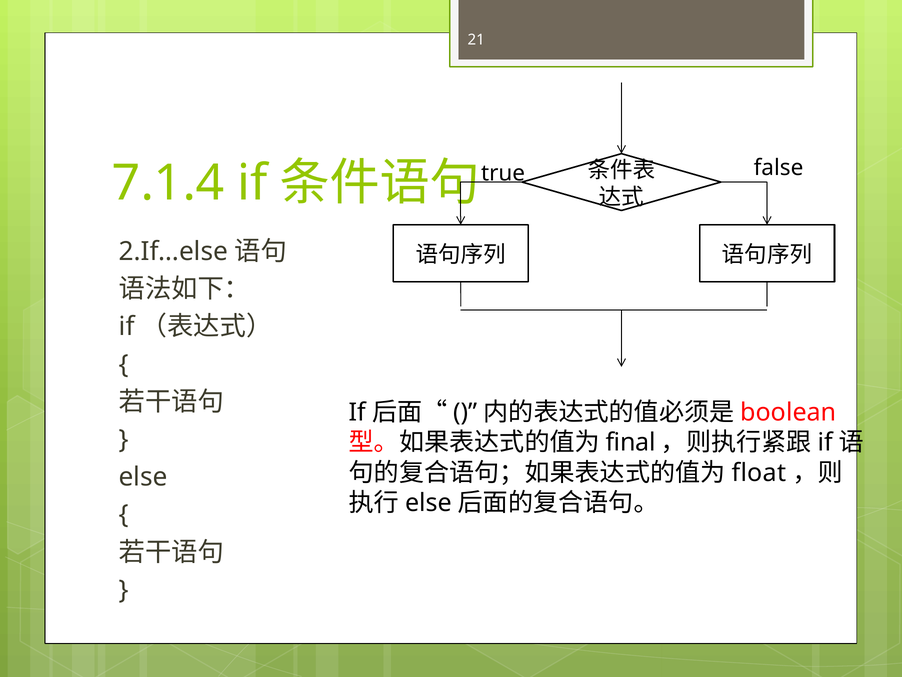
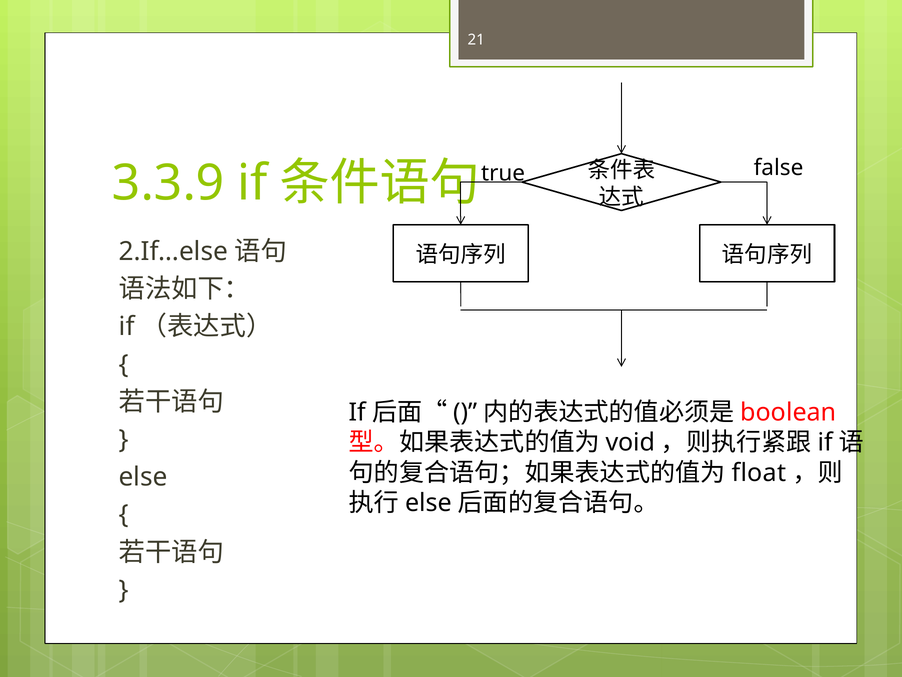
7.1.4: 7.1.4 -> 3.3.9
final: final -> void
